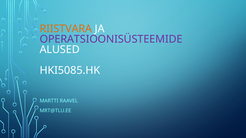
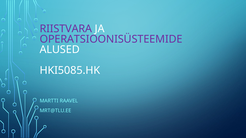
RIISTVARA colour: orange -> purple
